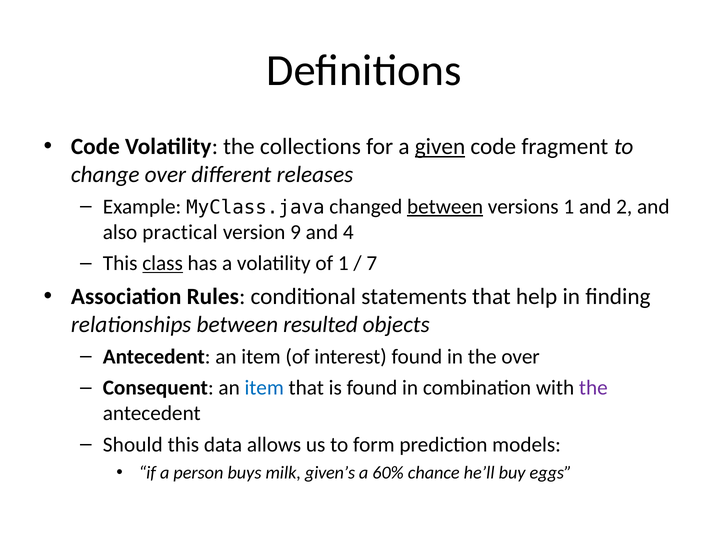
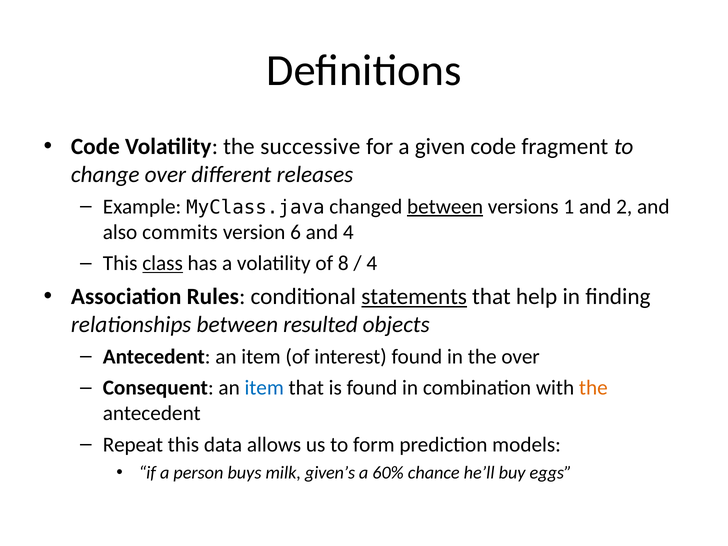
collections: collections -> successive
given underline: present -> none
practical: practical -> commits
9: 9 -> 6
of 1: 1 -> 8
7 at (372, 263): 7 -> 4
statements underline: none -> present
the at (593, 388) colour: purple -> orange
Should: Should -> Repeat
